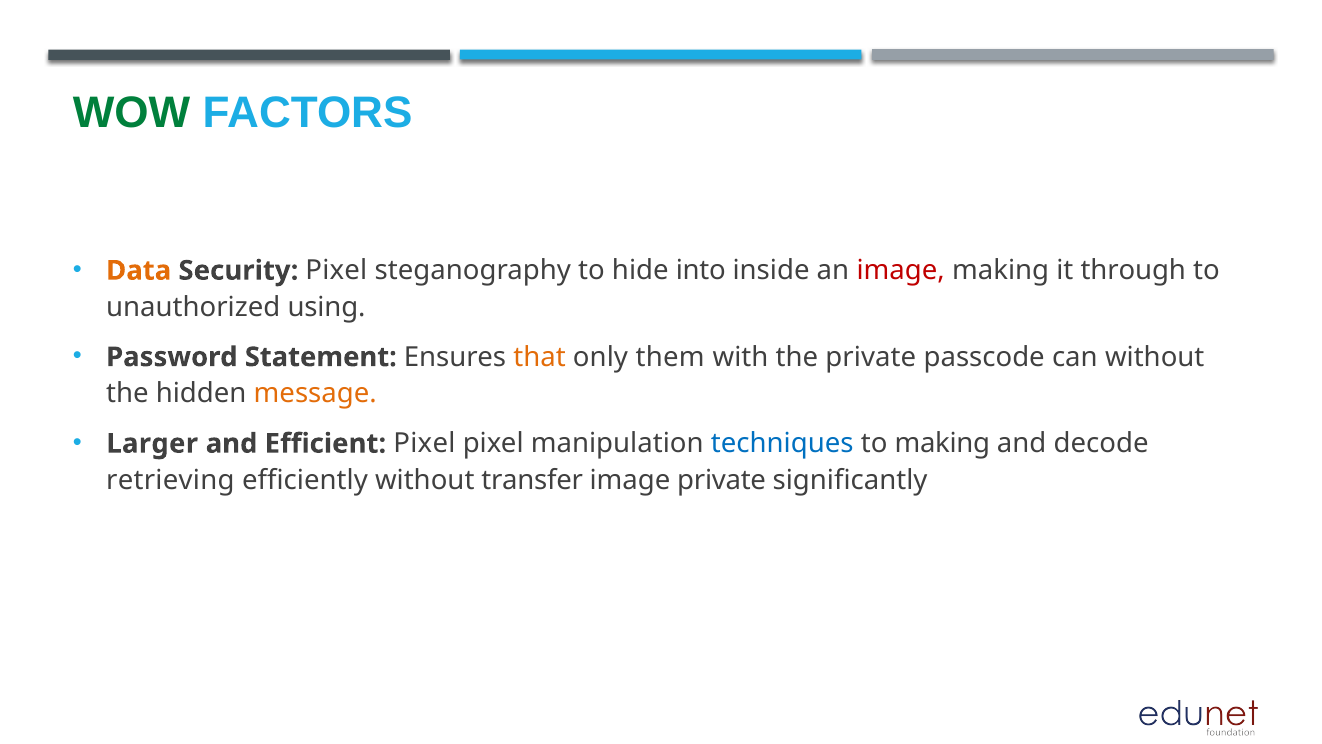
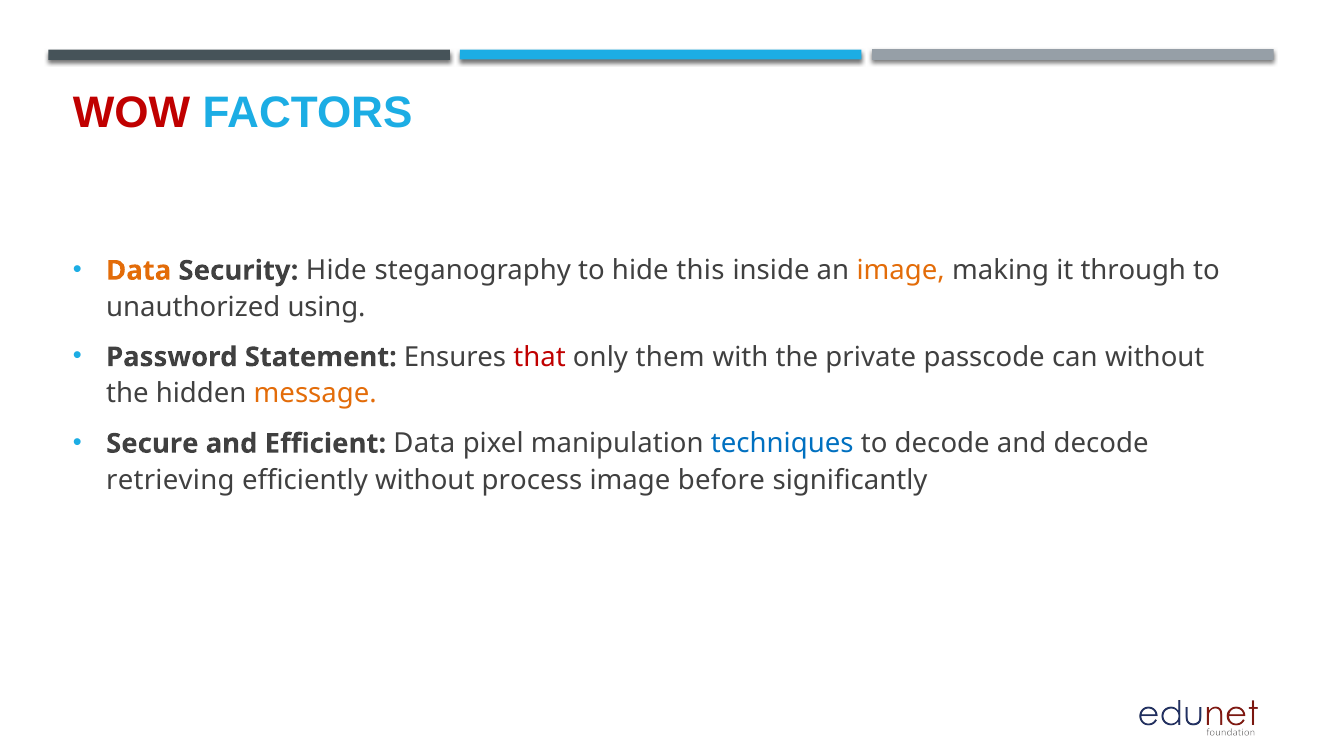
WOW colour: green -> red
Security Pixel: Pixel -> Hide
into: into -> this
image at (901, 270) colour: red -> orange
that colour: orange -> red
Larger: Larger -> Secure
Efficient Pixel: Pixel -> Data
to making: making -> decode
transfer: transfer -> process
image private: private -> before
